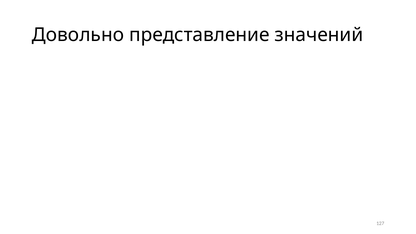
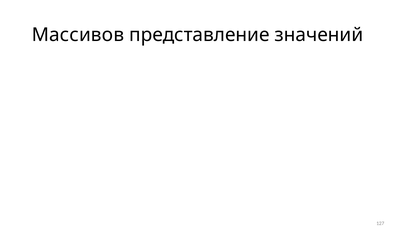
Довольно: Довольно -> Массивов
